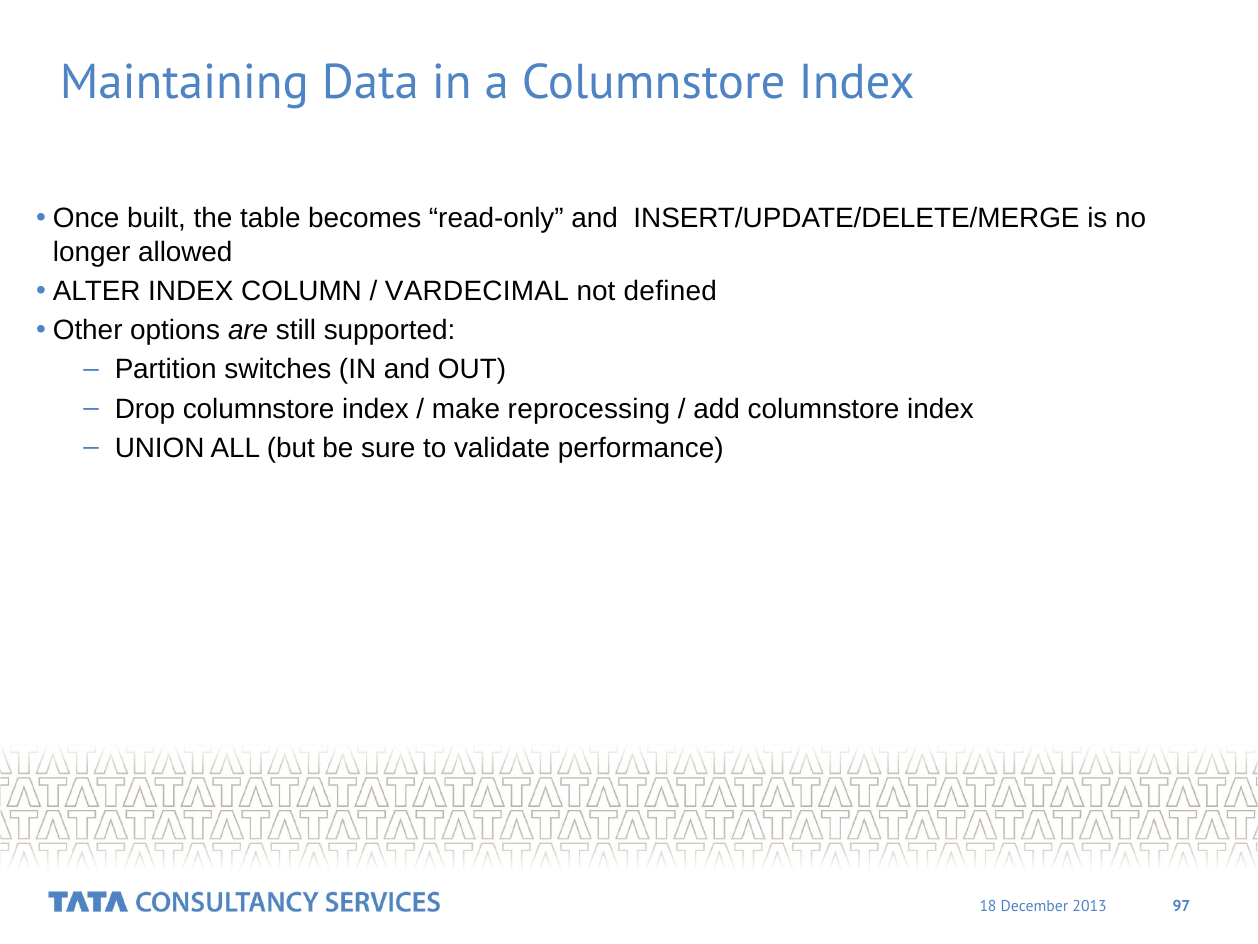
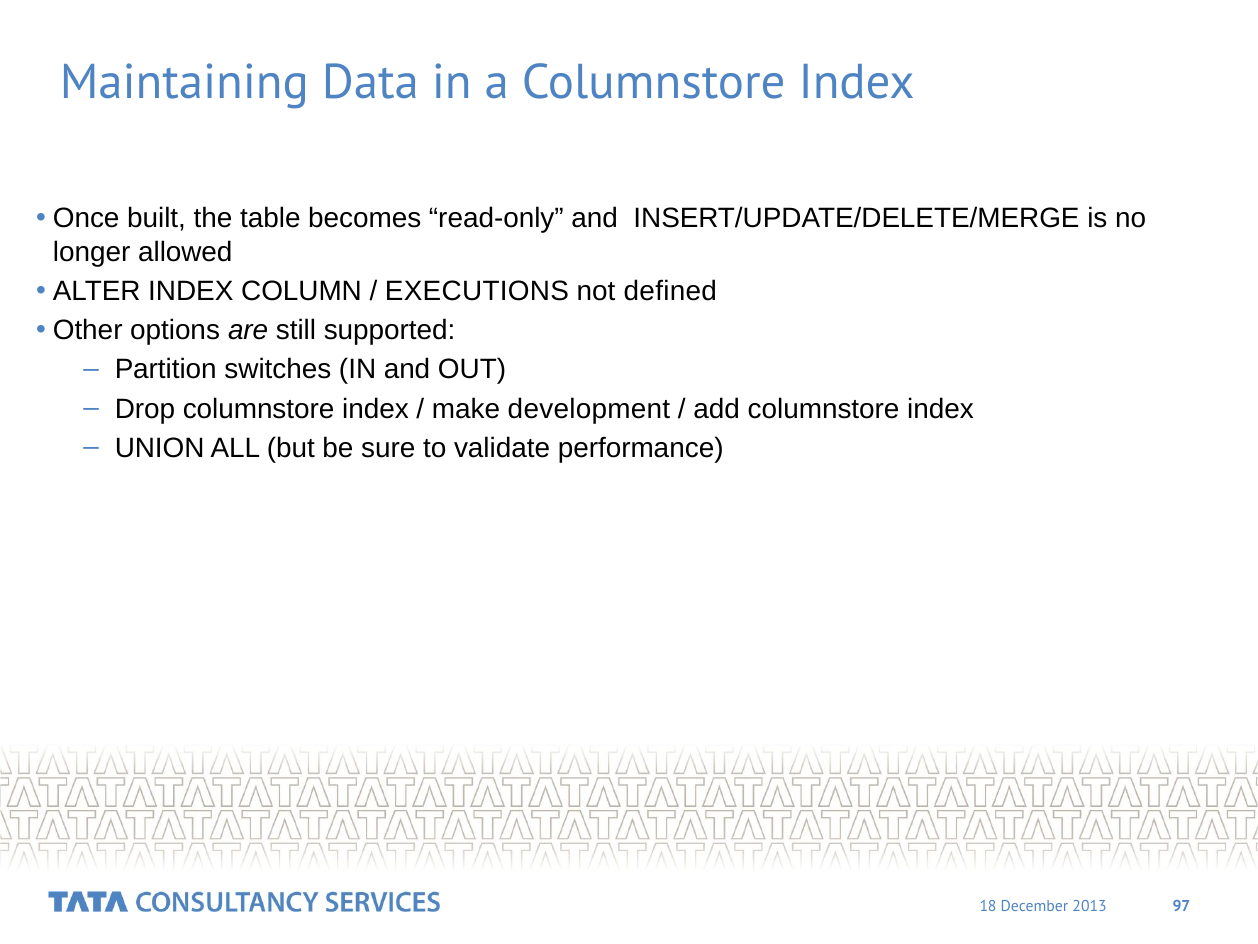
VARDECIMAL: VARDECIMAL -> EXECUTIONS
reprocessing: reprocessing -> development
